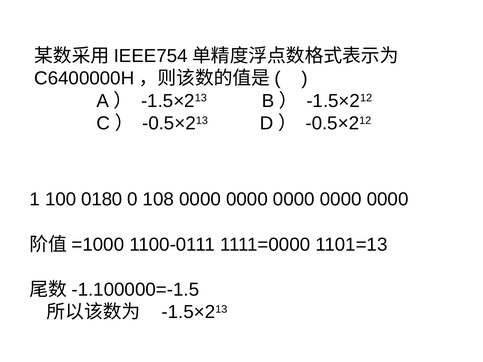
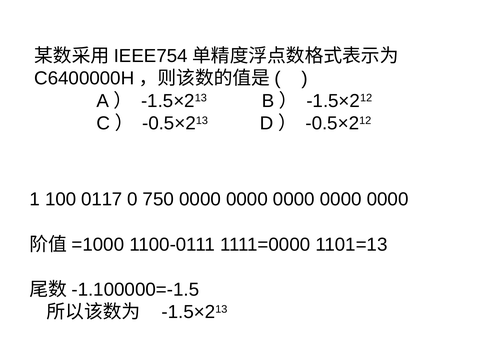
0180: 0180 -> 0117
108: 108 -> 750
